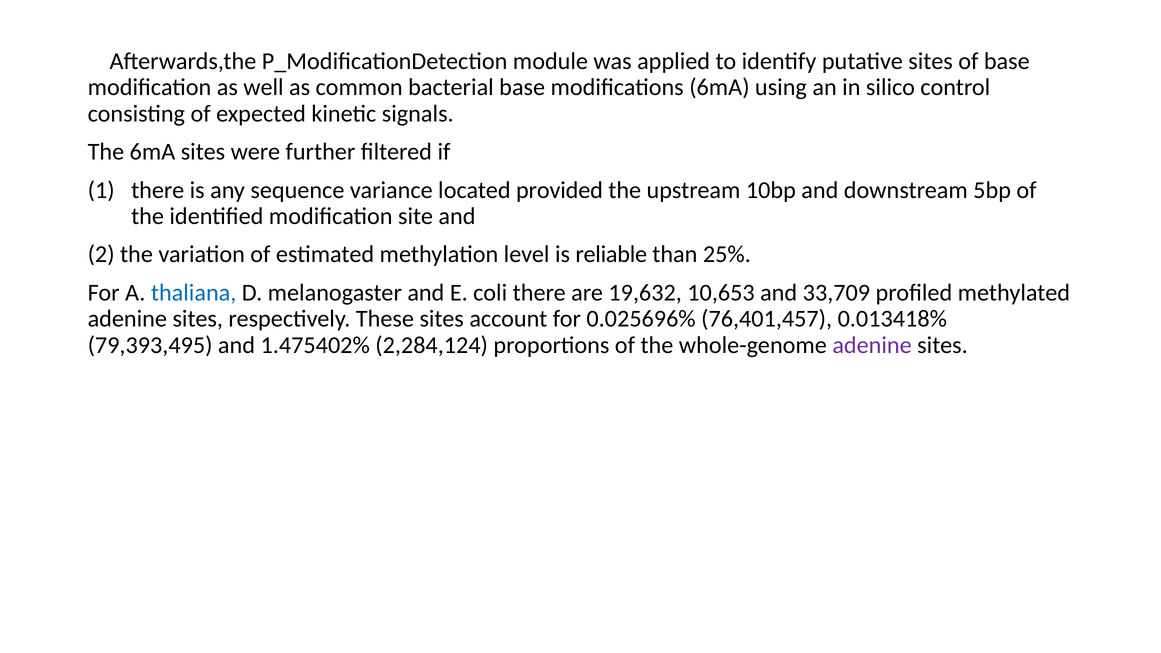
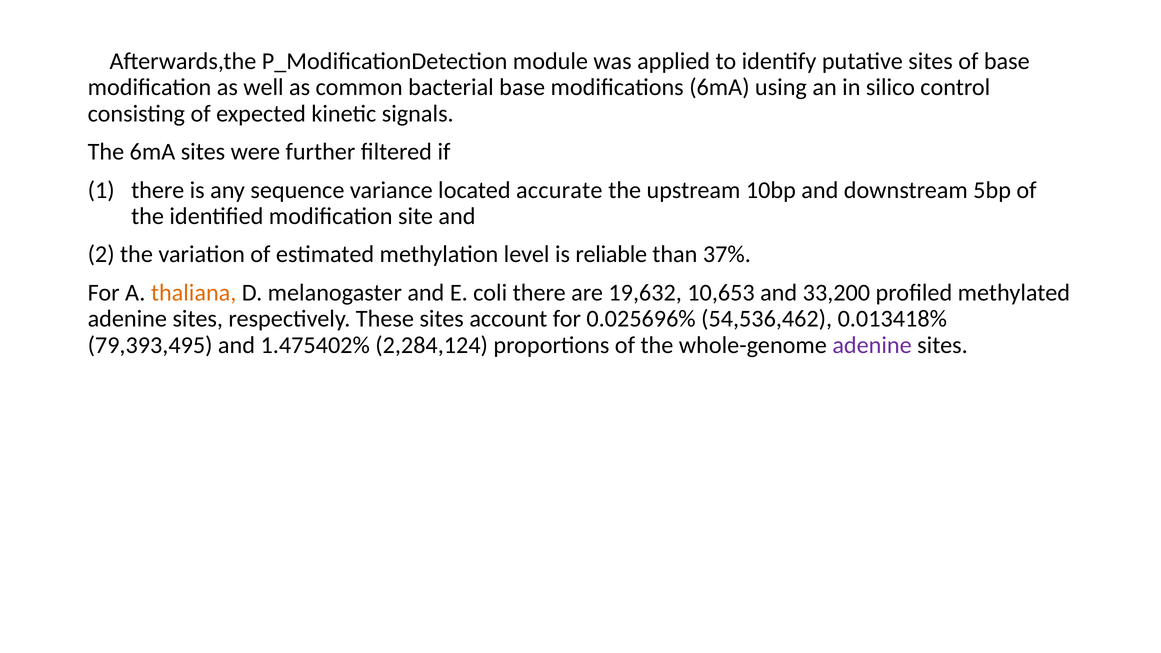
provided: provided -> accurate
25%: 25% -> 37%
thaliana colour: blue -> orange
33,709: 33,709 -> 33,200
76,401,457: 76,401,457 -> 54,536,462
